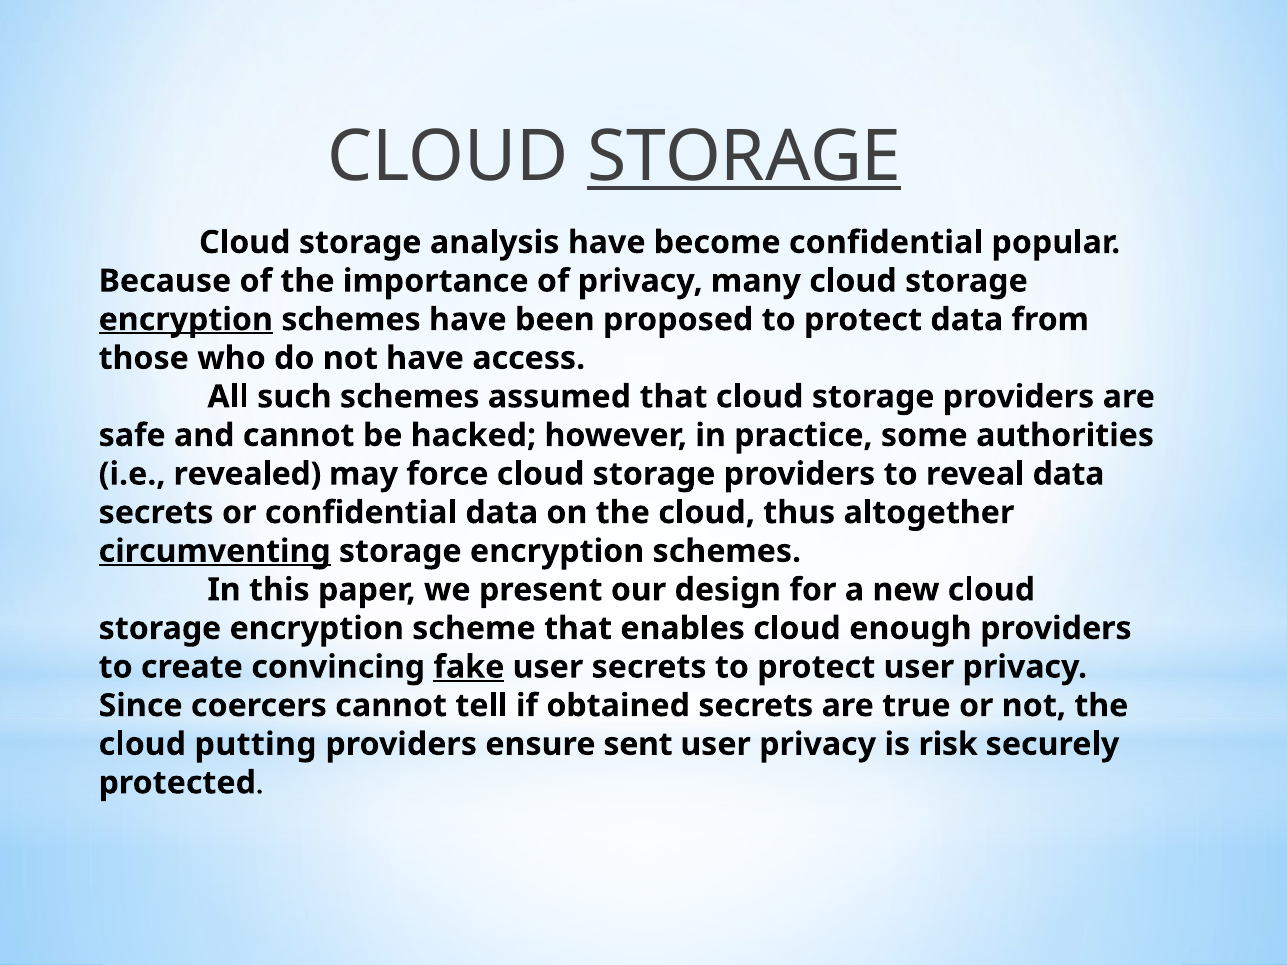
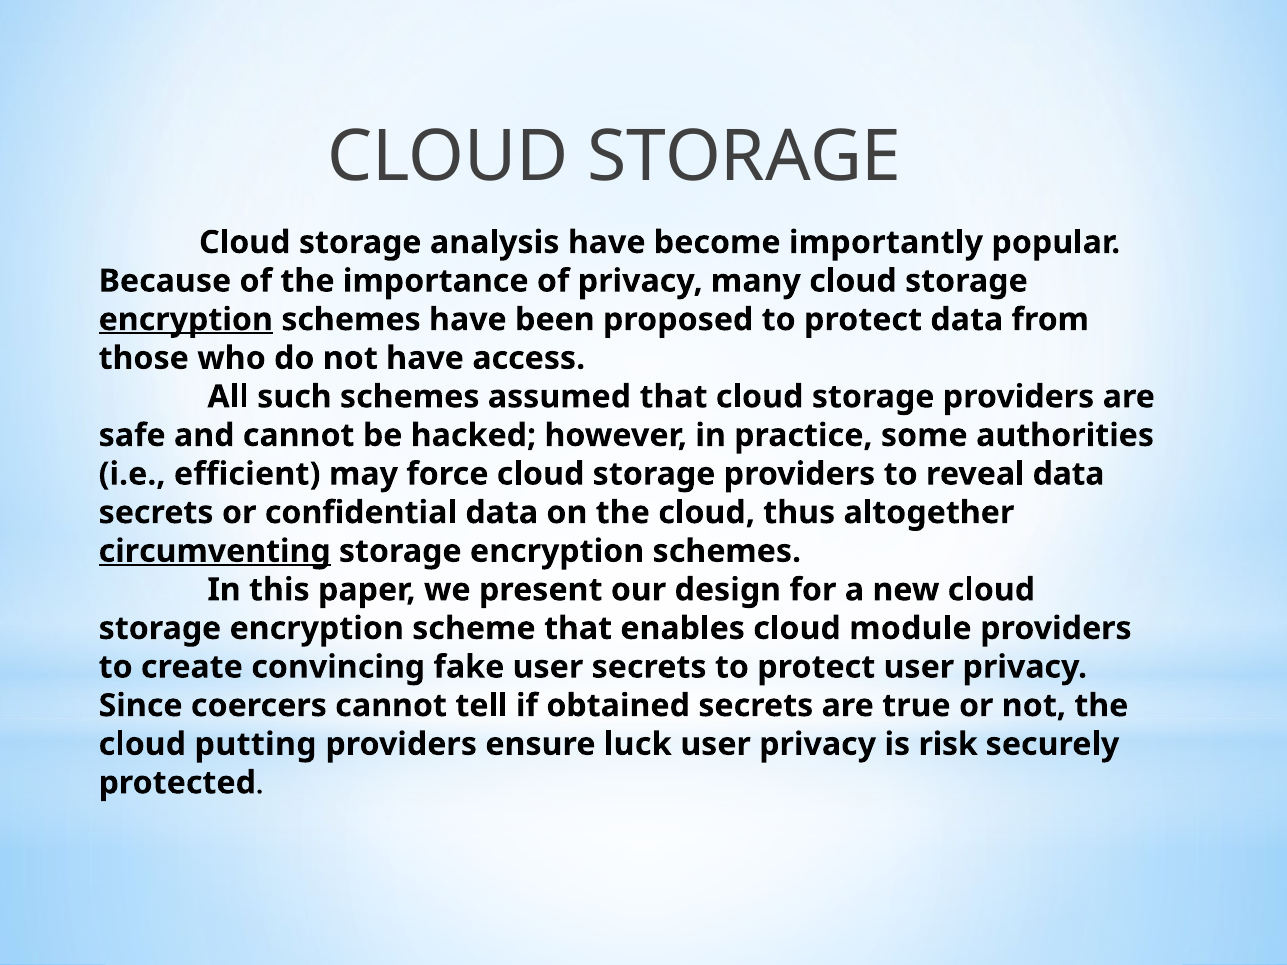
STORAGE at (745, 157) underline: present -> none
become confidential: confidential -> importantly
revealed: revealed -> efficient
enough: enough -> module
fake underline: present -> none
sent: sent -> luck
